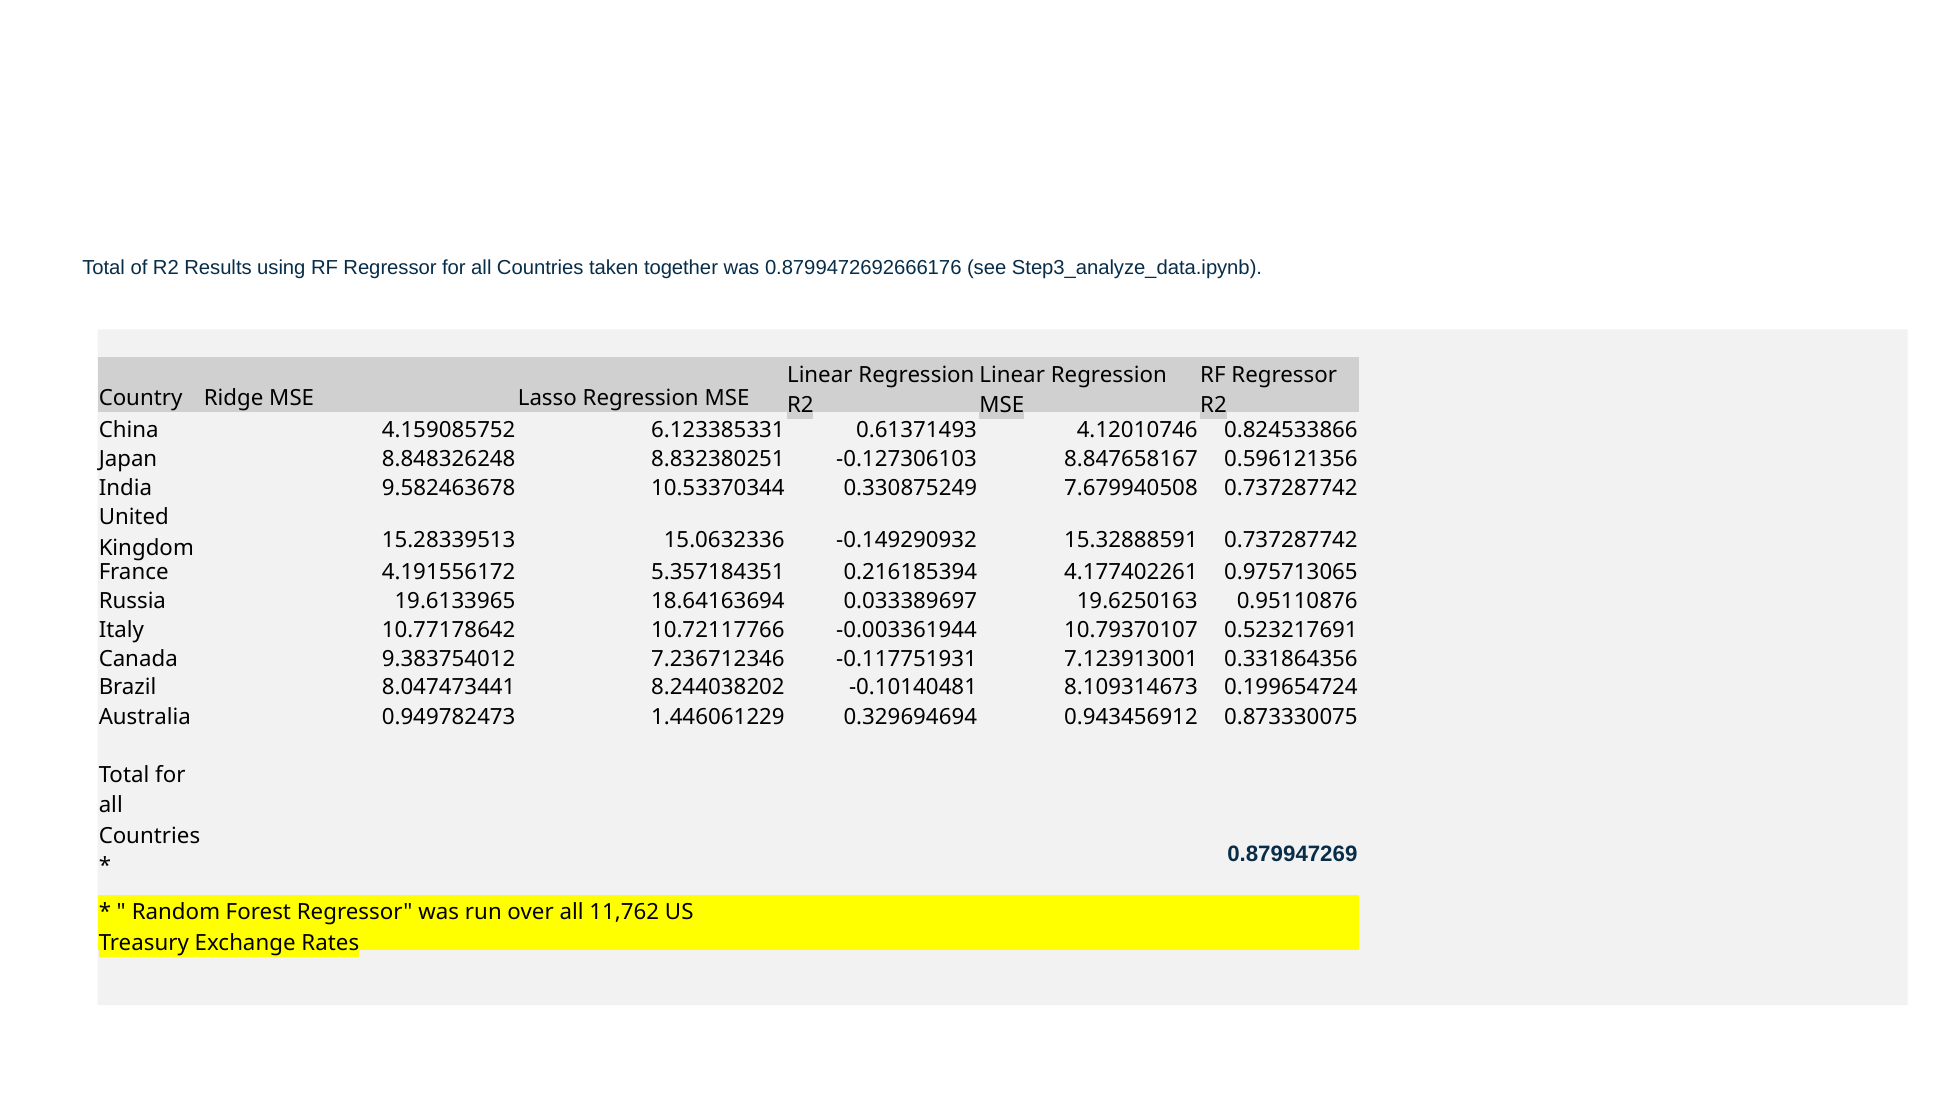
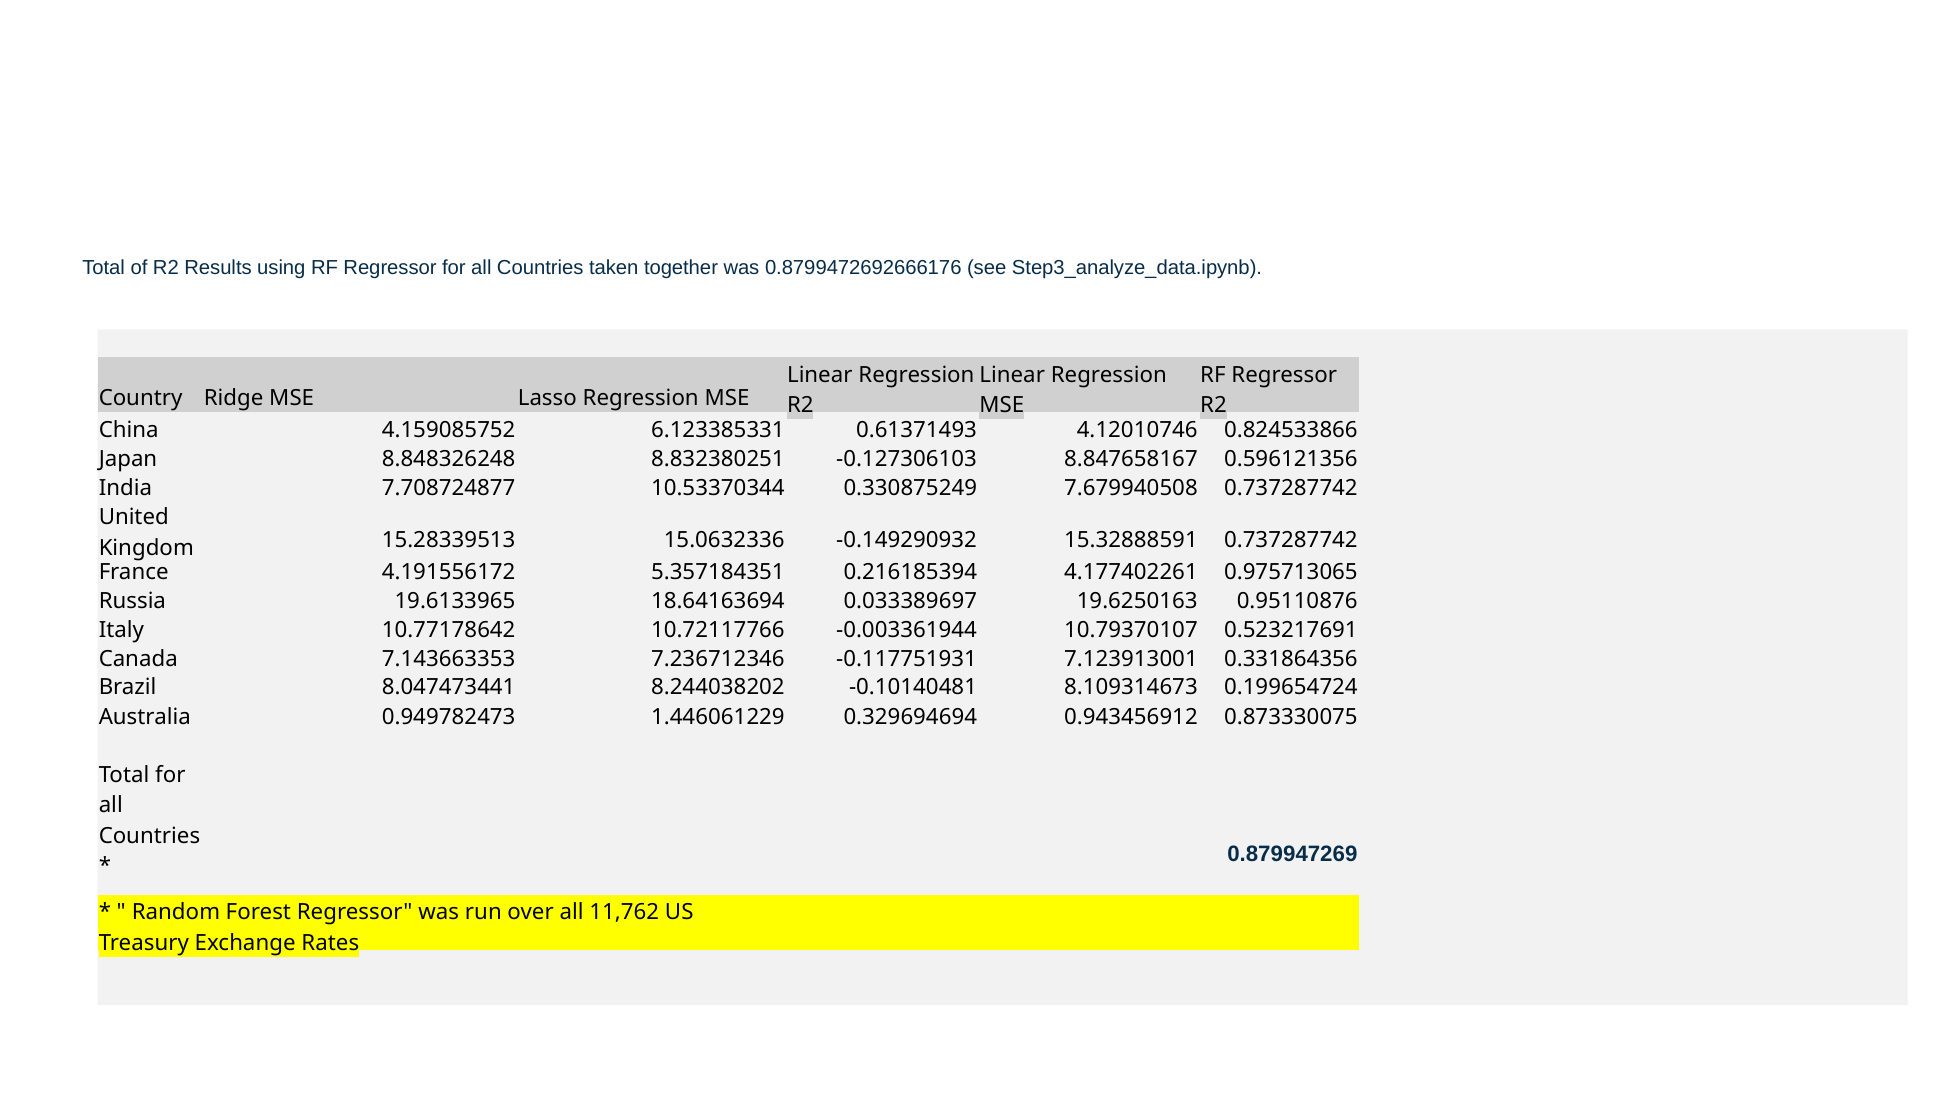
9.582463678: 9.582463678 -> 7.708724877
9.383754012: 9.383754012 -> 7.143663353
